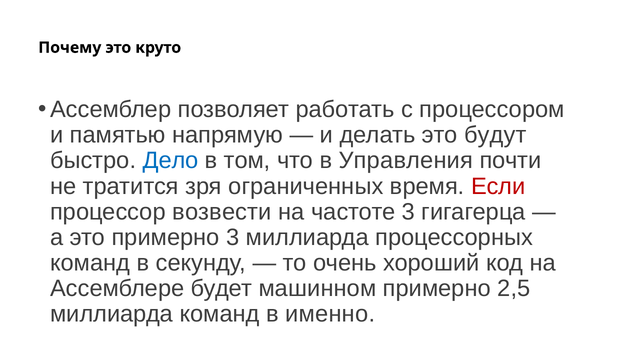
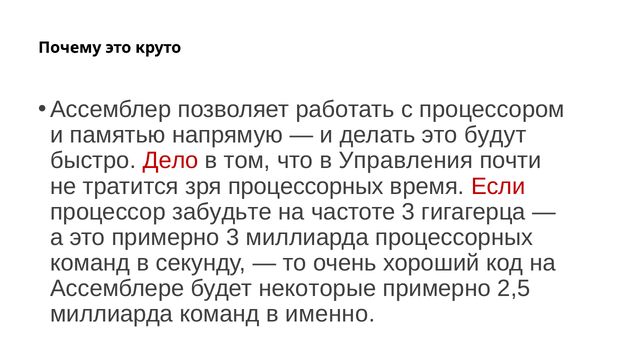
Дело colour: blue -> red
зря ограниченных: ограниченных -> процессорных
возвести: возвести -> забудьте
машинном: машинном -> некоторые
